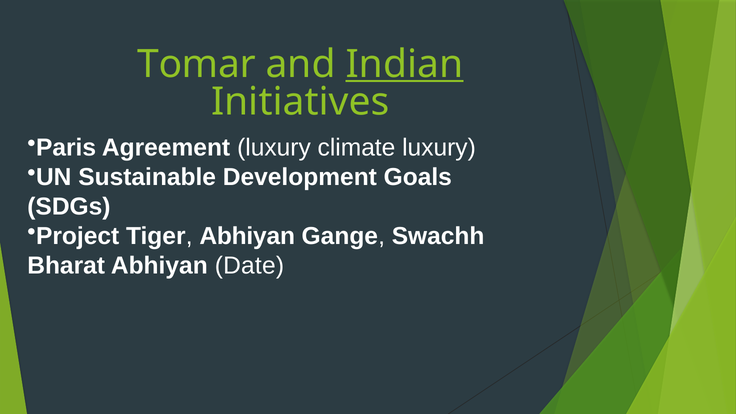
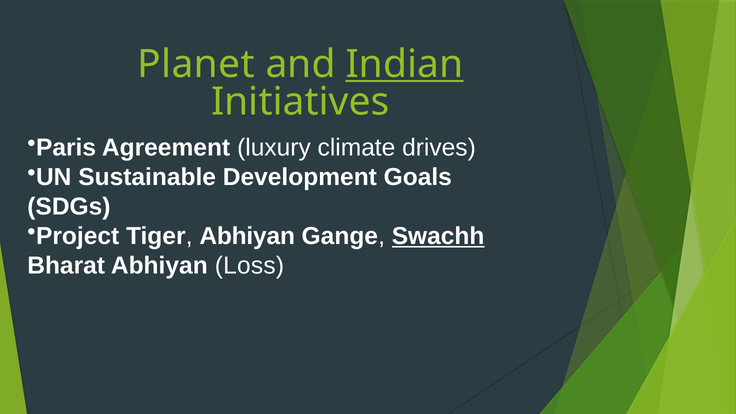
Tomar: Tomar -> Planet
climate luxury: luxury -> drives
Swachh underline: none -> present
Date: Date -> Loss
